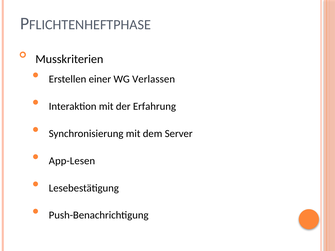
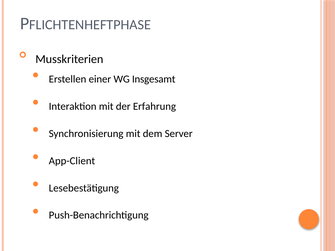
Verlassen: Verlassen -> Insgesamt
App-Lesen: App-Lesen -> App-Client
